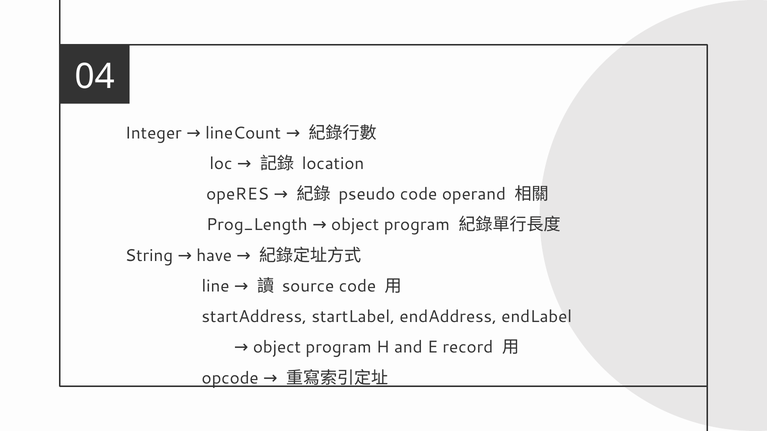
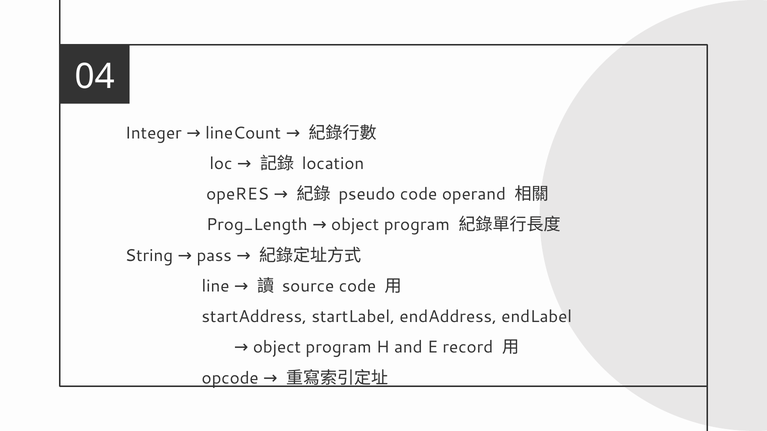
have: have -> pass
